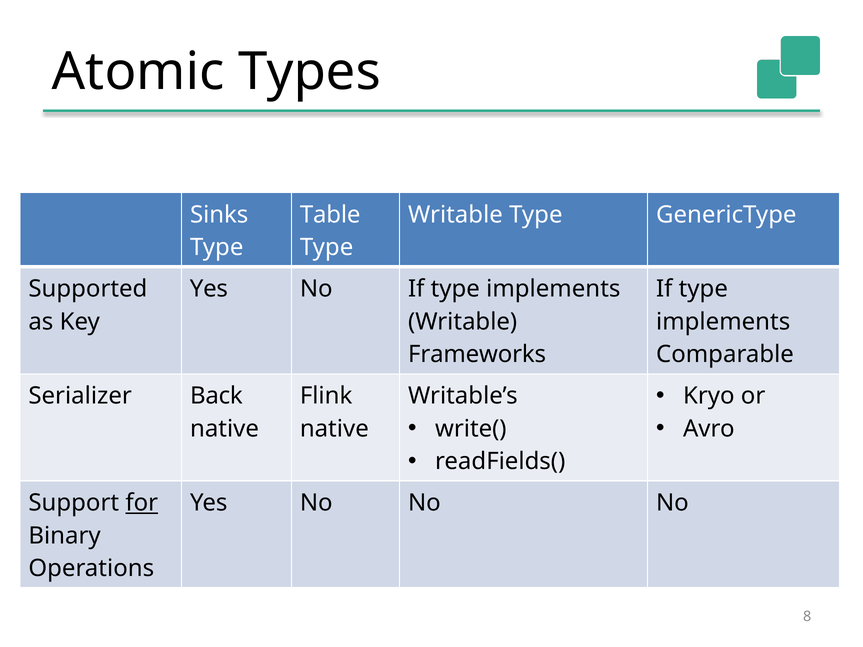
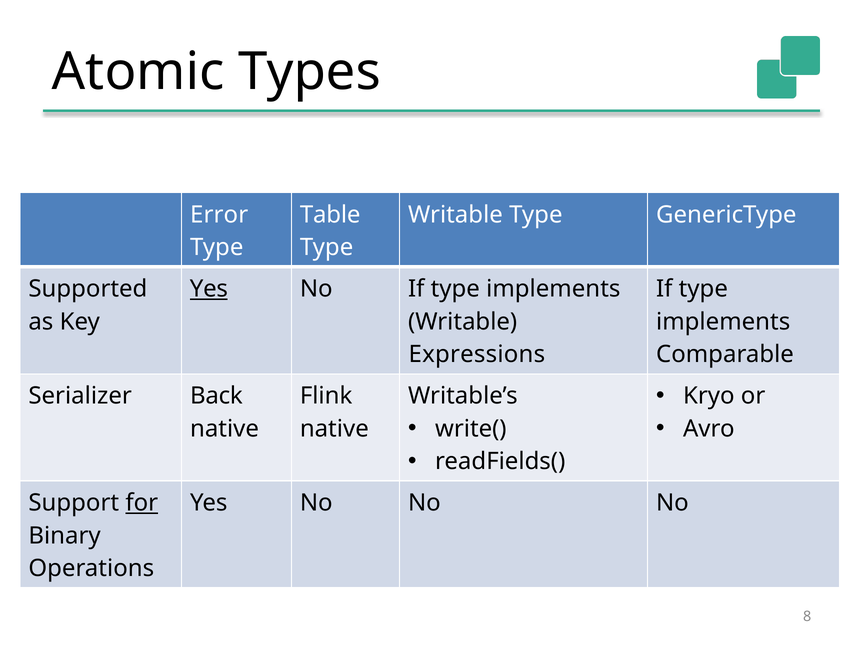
Sinks: Sinks -> Error
Yes at (209, 289) underline: none -> present
Frameworks: Frameworks -> Expressions
